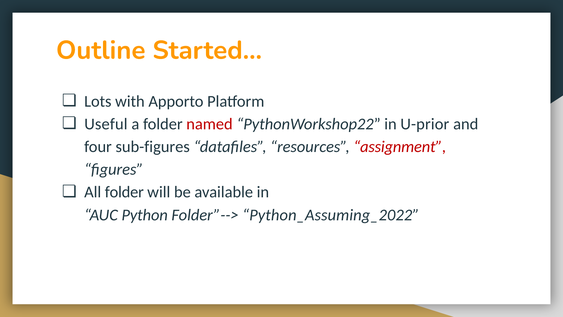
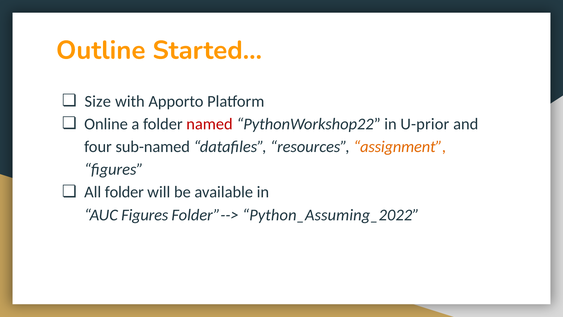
Lots: Lots -> Size
Useful: Useful -> Online
sub-figures: sub-figures -> sub-named
assignment colour: red -> orange
AUC Python: Python -> Figures
